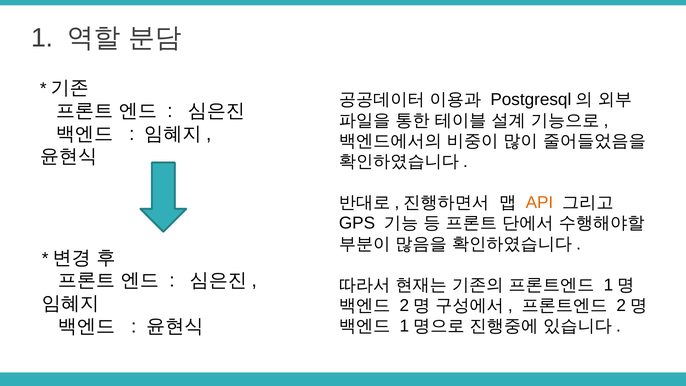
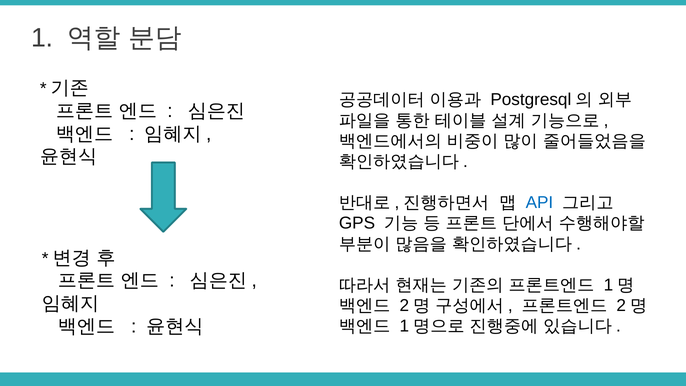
API colour: orange -> blue
